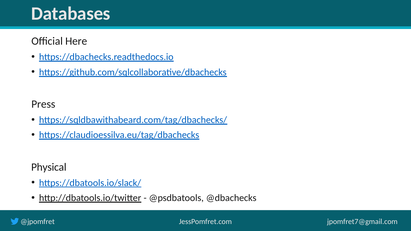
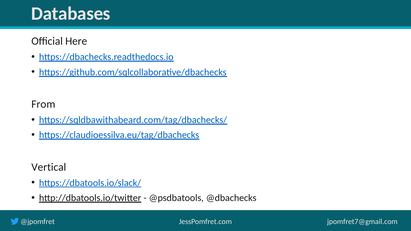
Press: Press -> From
Physical: Physical -> Vertical
